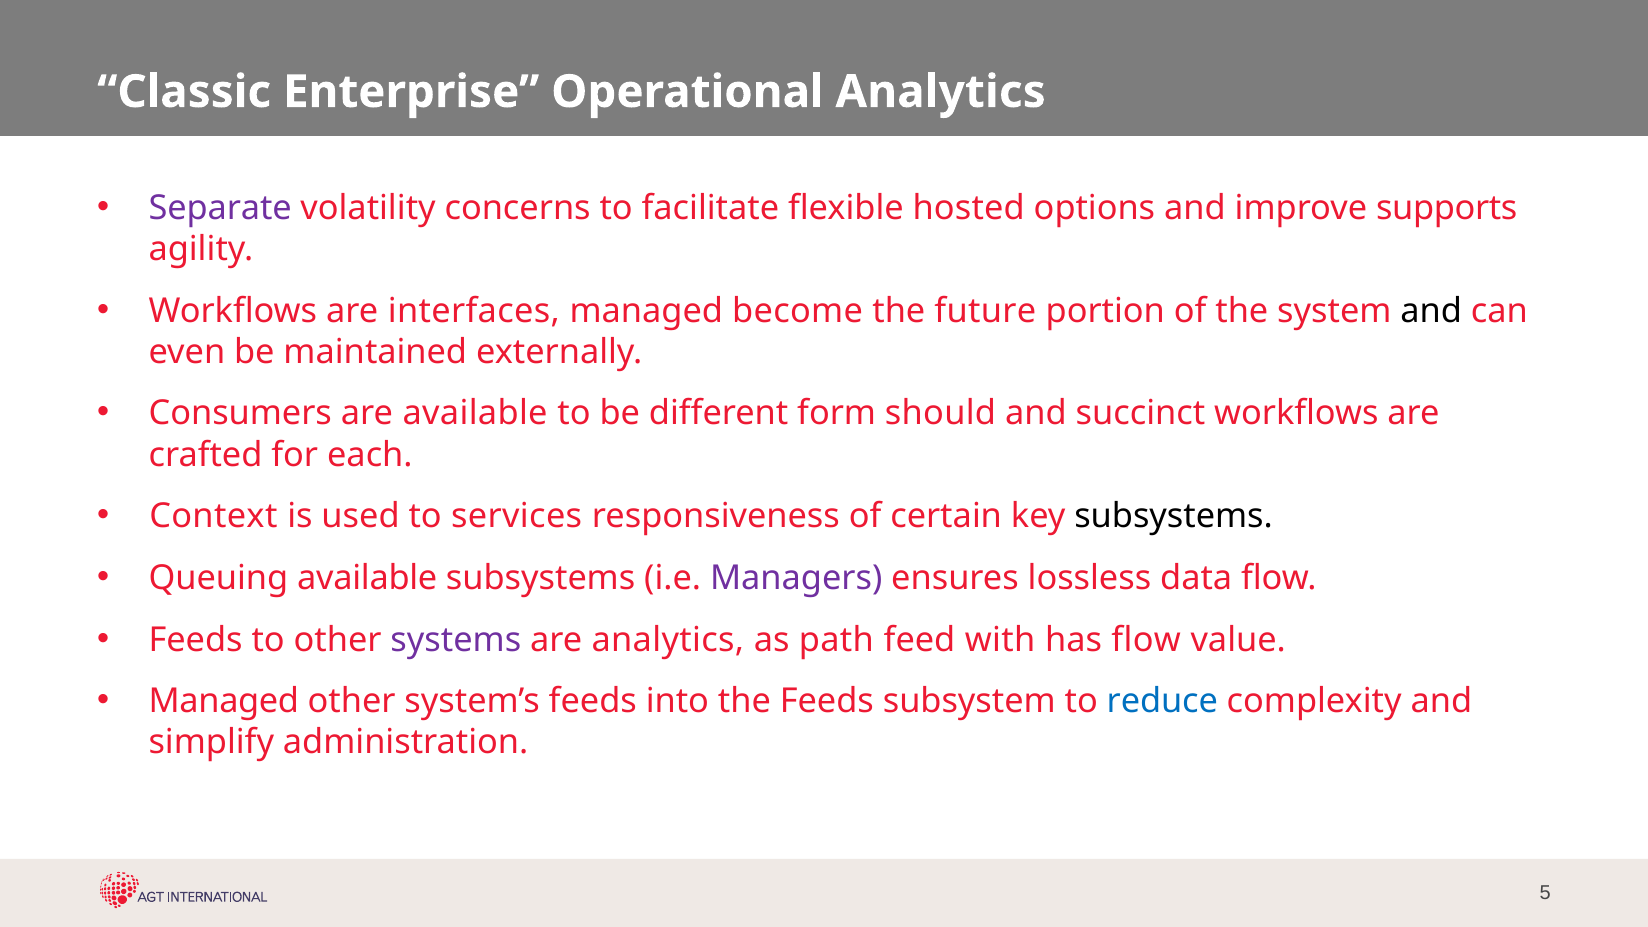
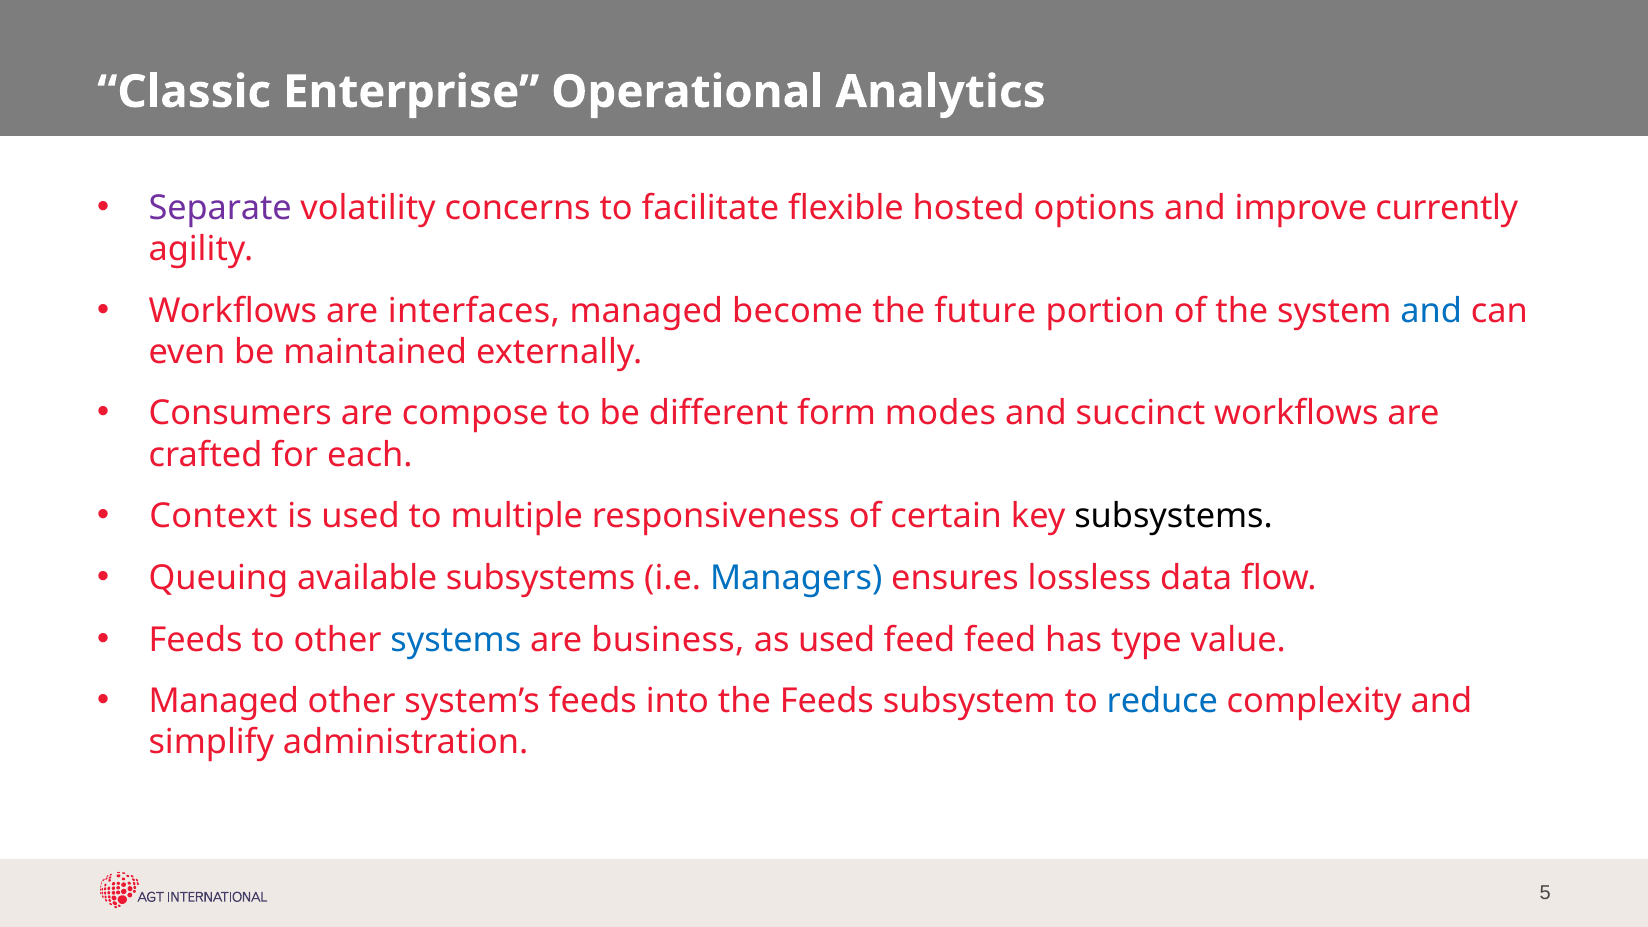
supports: supports -> currently
and at (1431, 311) colour: black -> blue
are available: available -> compose
should: should -> modes
services: services -> multiple
Managers colour: purple -> blue
systems colour: purple -> blue
are analytics: analytics -> business
as path: path -> used
feed with: with -> feed
has flow: flow -> type
